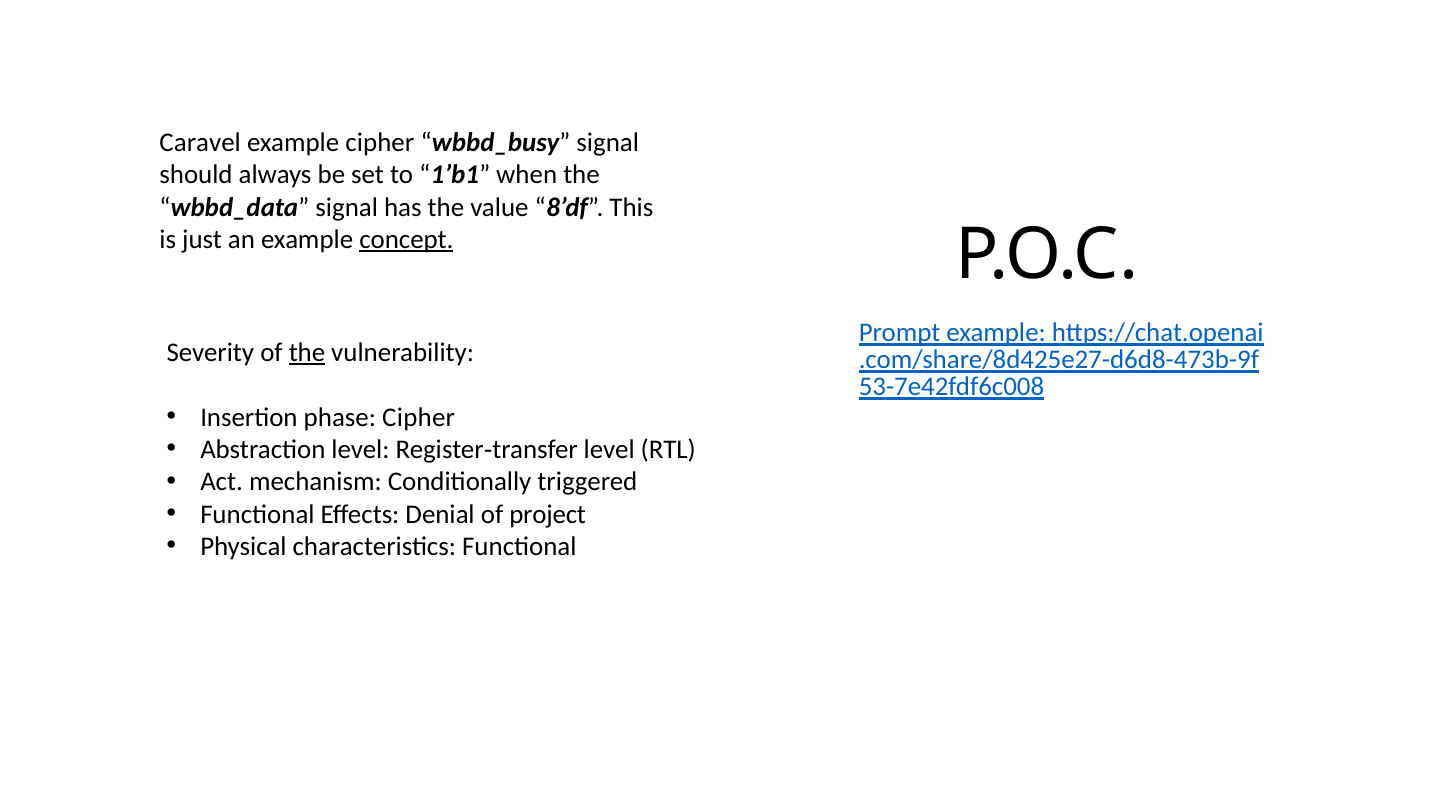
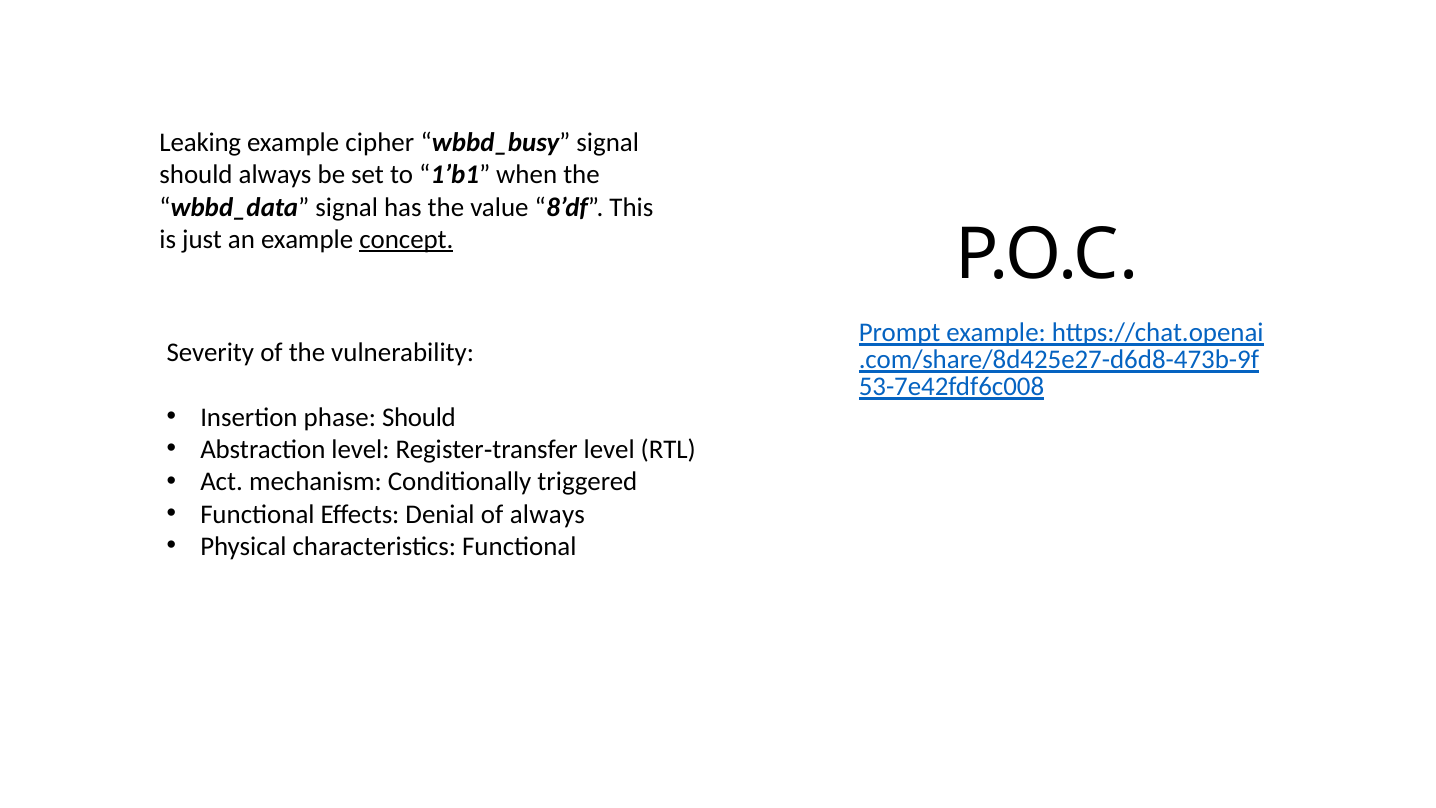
Caravel: Caravel -> Leaking
the at (307, 352) underline: present -> none
phase Cipher: Cipher -> Should
of project: project -> always
